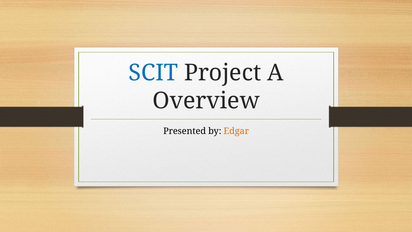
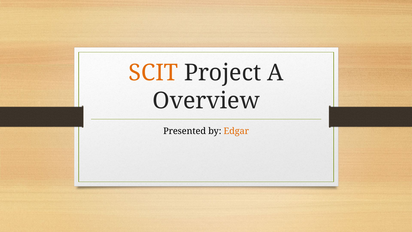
SCIT colour: blue -> orange
